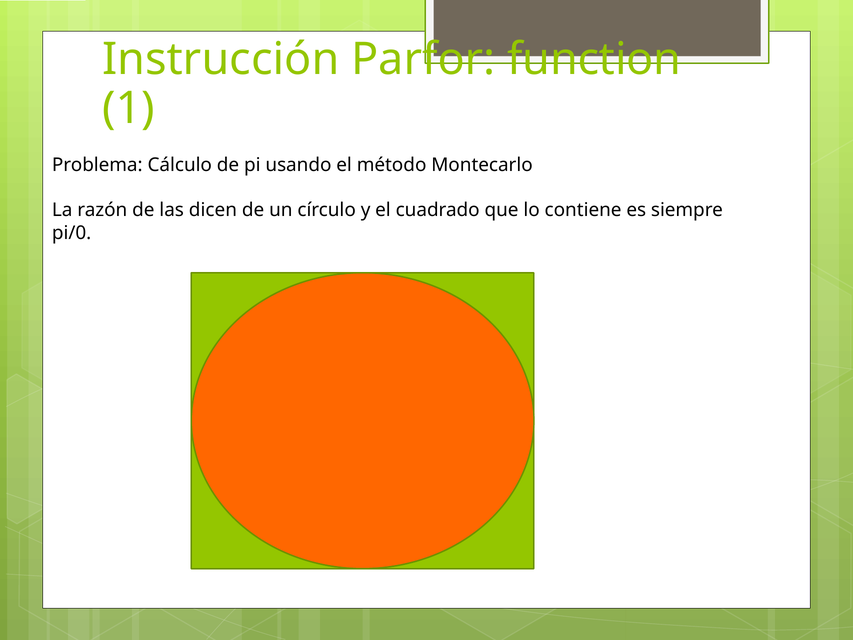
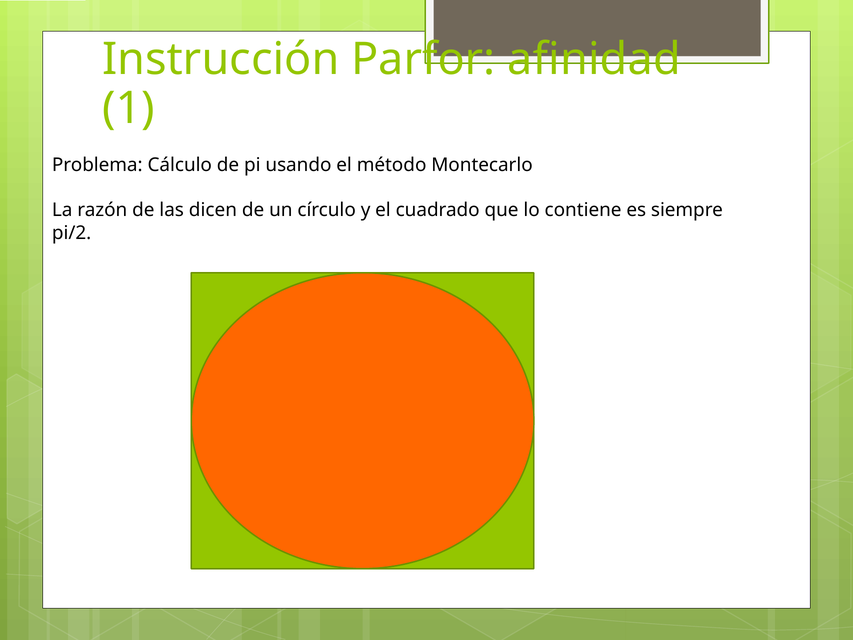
function: function -> afinidad
pi/0: pi/0 -> pi/2
